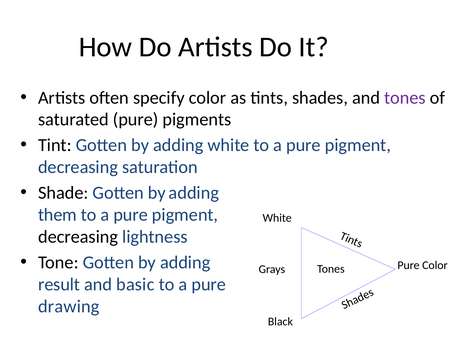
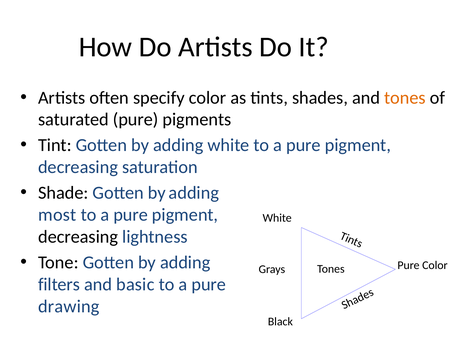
tones at (405, 98) colour: purple -> orange
them: them -> most
result: result -> filters
